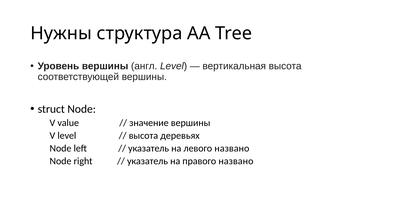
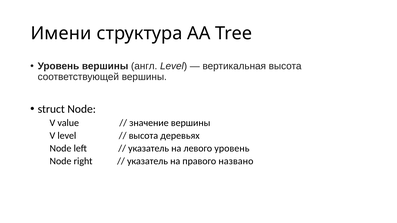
Нужны: Нужны -> Имени
левого названо: названо -> уровень
